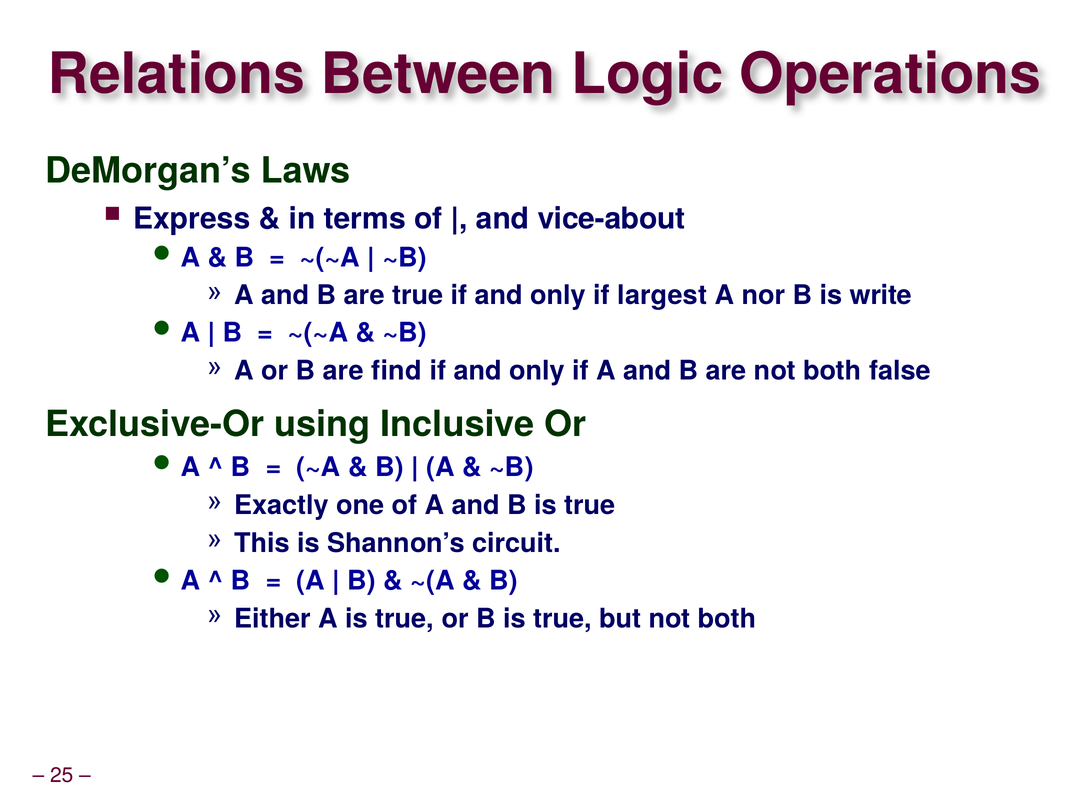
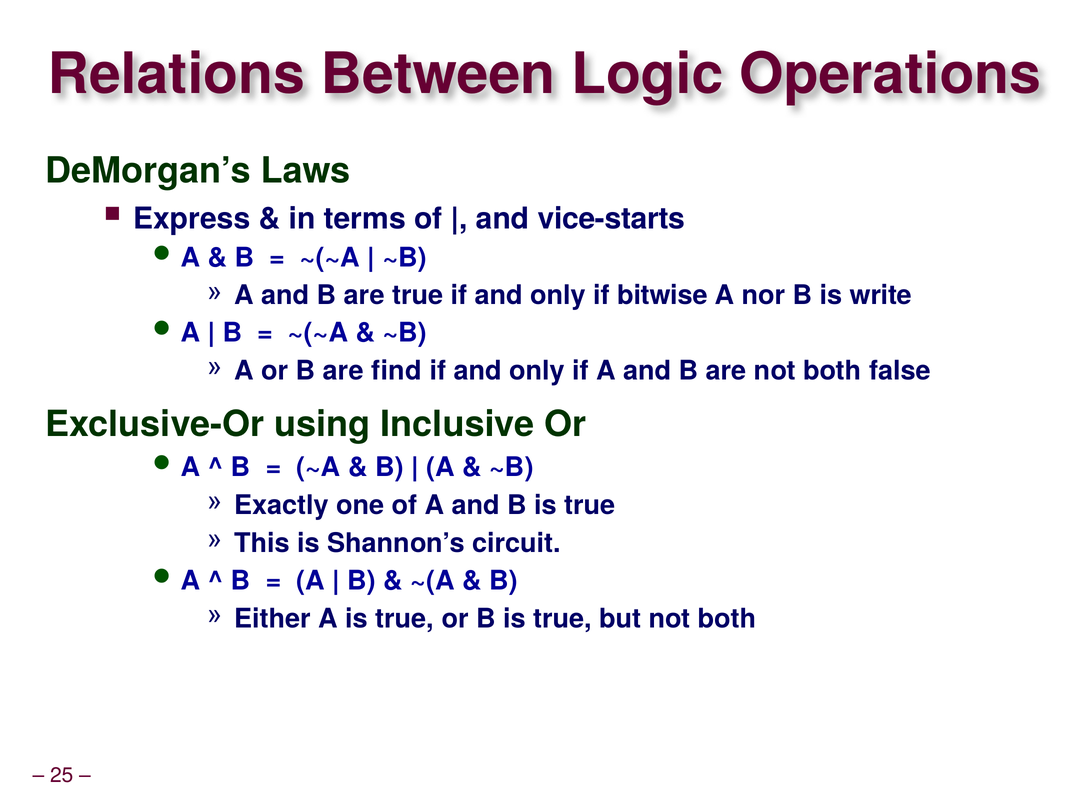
vice-about: vice-about -> vice-starts
largest: largest -> bitwise
